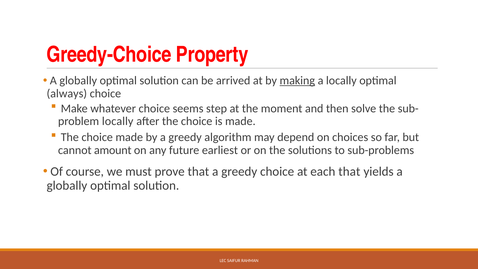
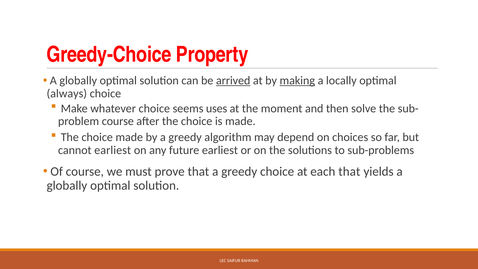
arrived underline: none -> present
step: step -> uses
locally at (118, 121): locally -> course
cannot amount: amount -> earliest
